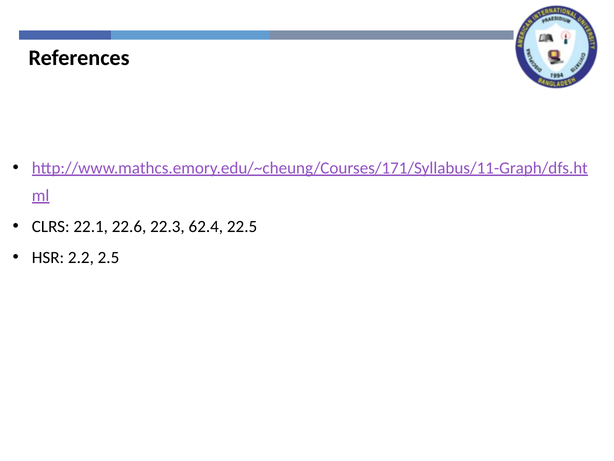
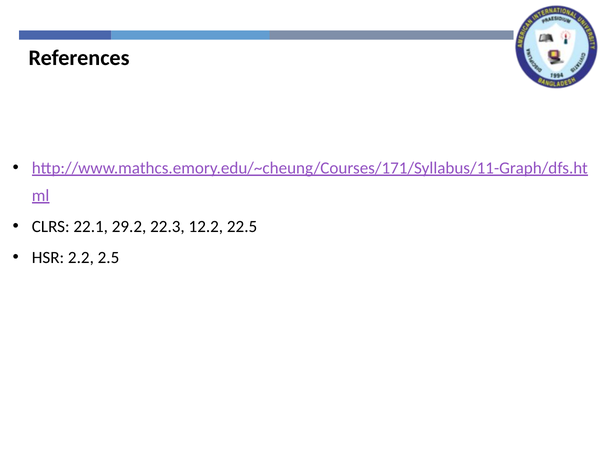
22.6: 22.6 -> 29.2
62.4: 62.4 -> 12.2
